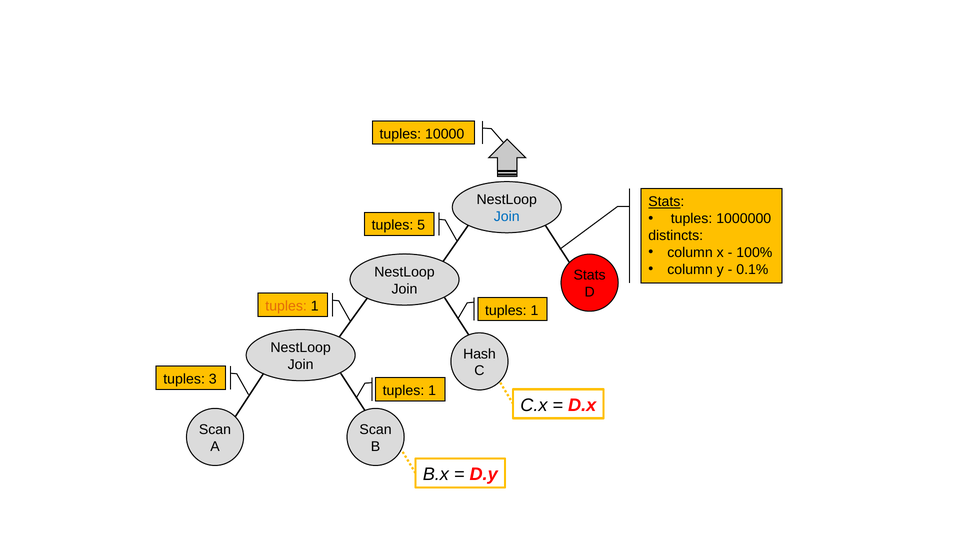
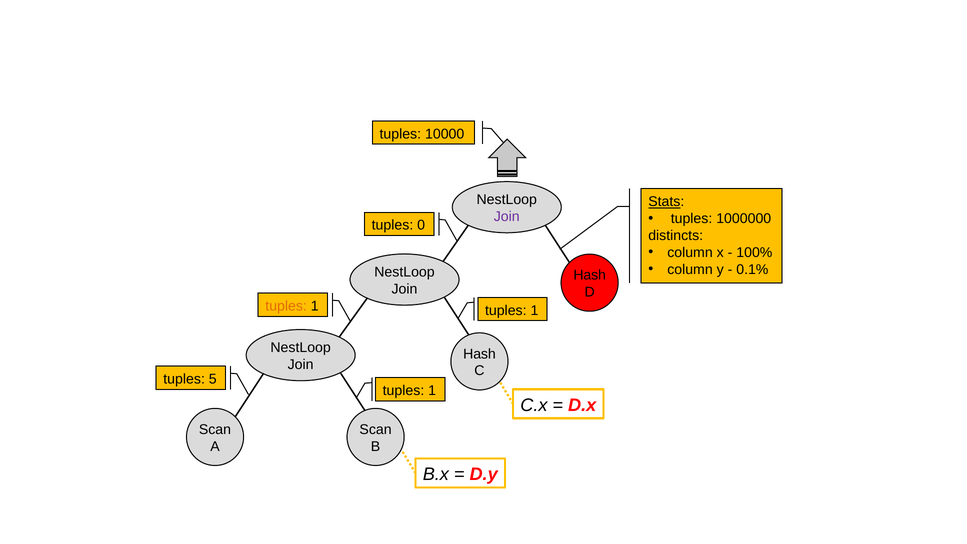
Join at (507, 217) colour: blue -> purple
5: 5 -> 0
Stats at (590, 275): Stats -> Hash
3: 3 -> 5
